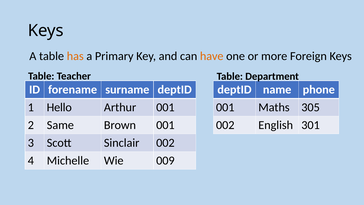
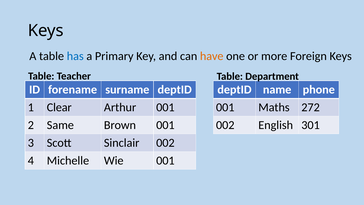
has colour: orange -> blue
Hello: Hello -> Clear
305: 305 -> 272
Wie 009: 009 -> 001
